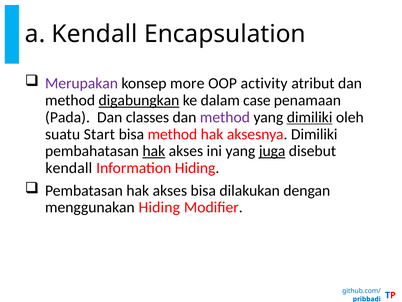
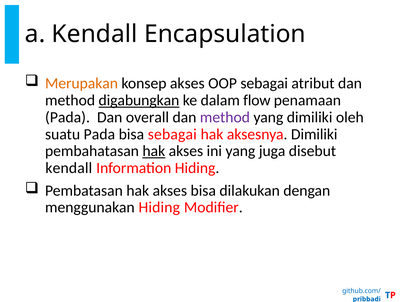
Merupakan colour: purple -> orange
konsep more: more -> akses
OOP activity: activity -> sebagai
case: case -> flow
classes: classes -> overall
dimiliki at (310, 117) underline: present -> none
suatu Start: Start -> Pada
bisa method: method -> sebagai
juga underline: present -> none
